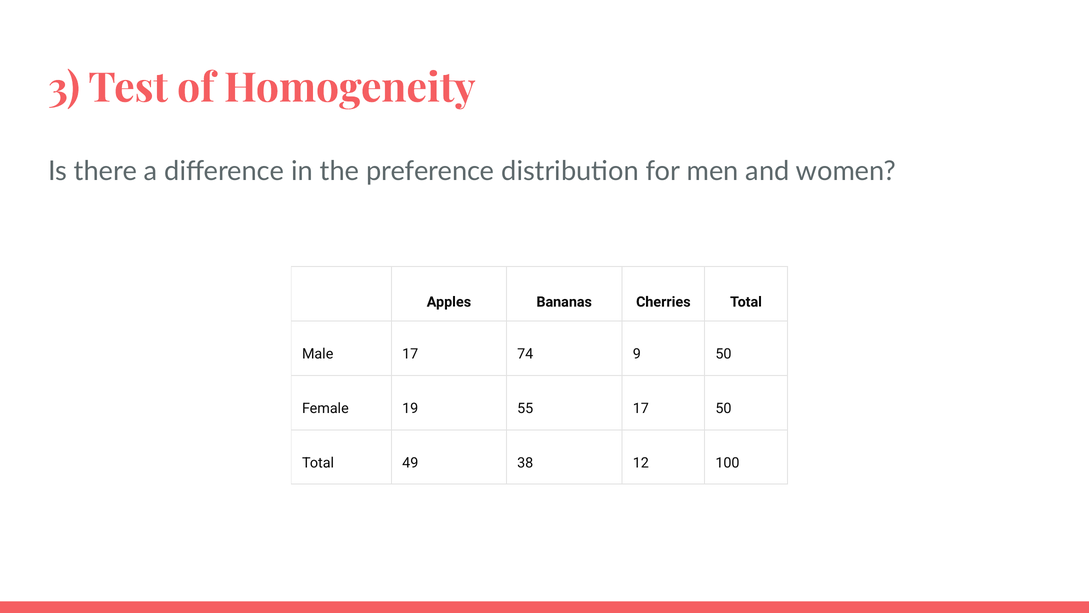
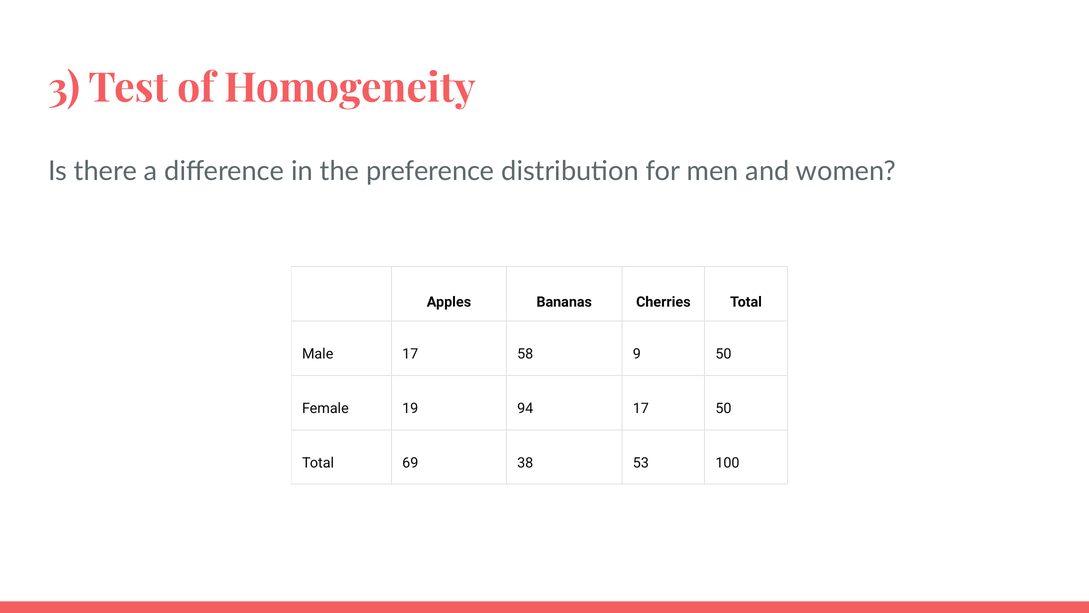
74: 74 -> 58
55: 55 -> 94
49: 49 -> 69
12: 12 -> 53
